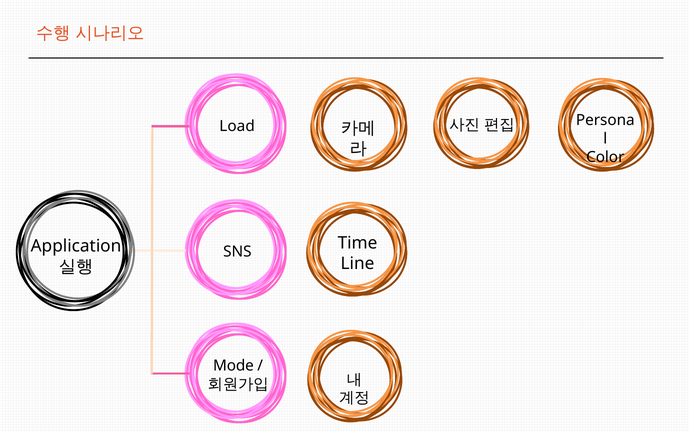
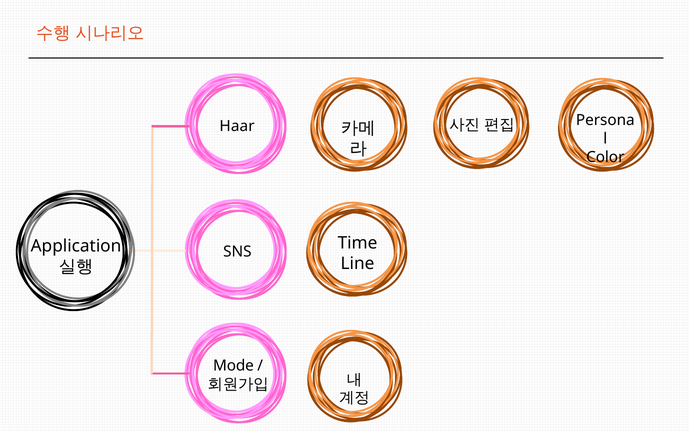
Load: Load -> Haar
